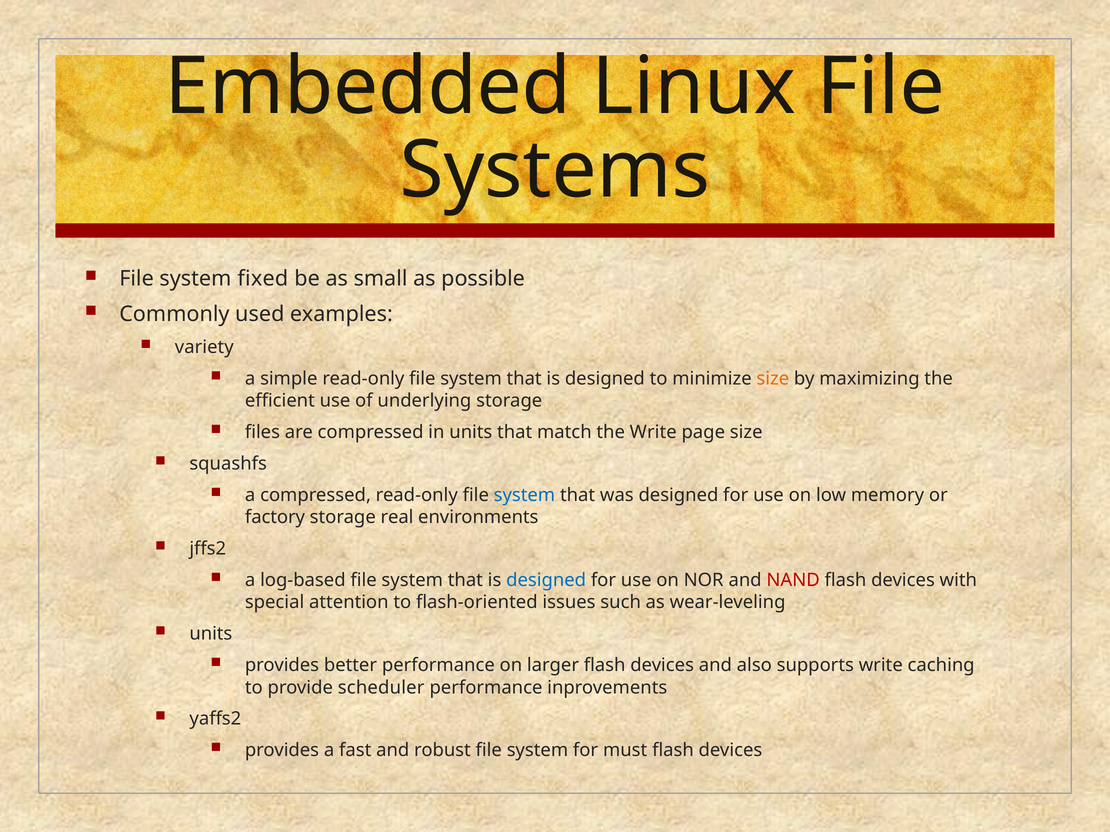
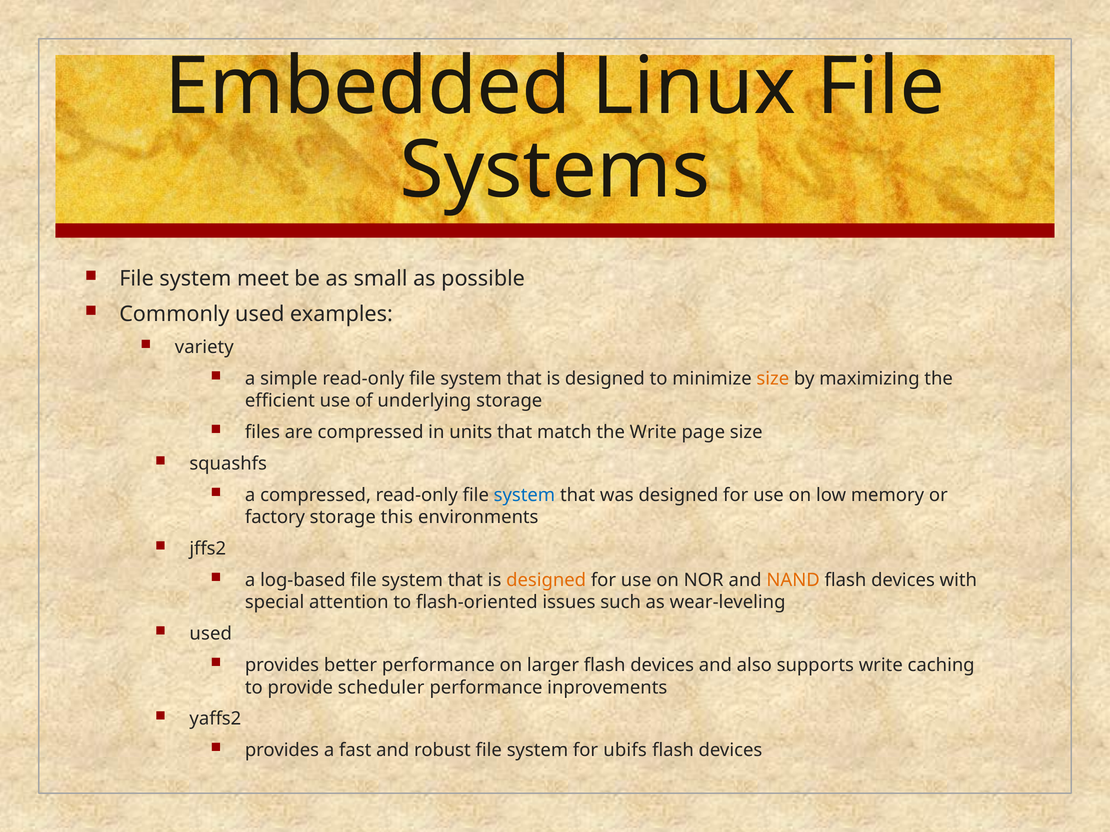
fixed: fixed -> meet
real: real -> this
designed at (546, 580) colour: blue -> orange
NAND colour: red -> orange
units at (211, 634): units -> used
must: must -> ubifs
